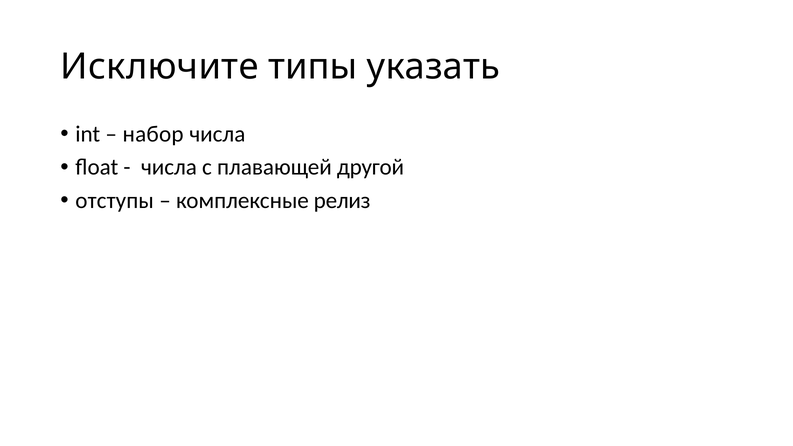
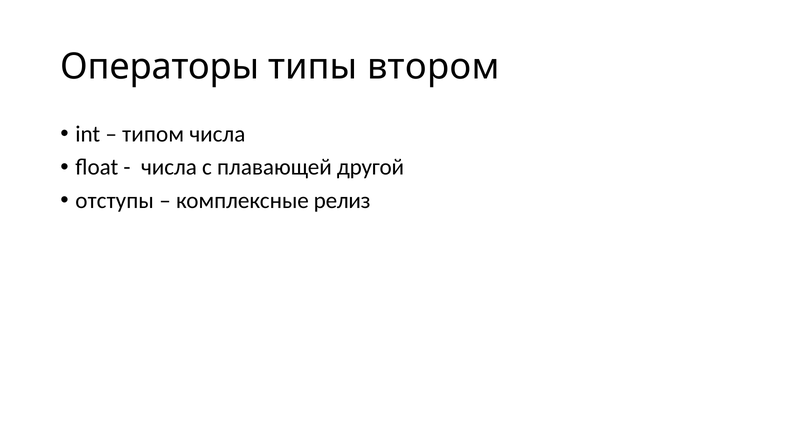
Исключите: Исключите -> Операторы
указать: указать -> втором
набор: набор -> типом
